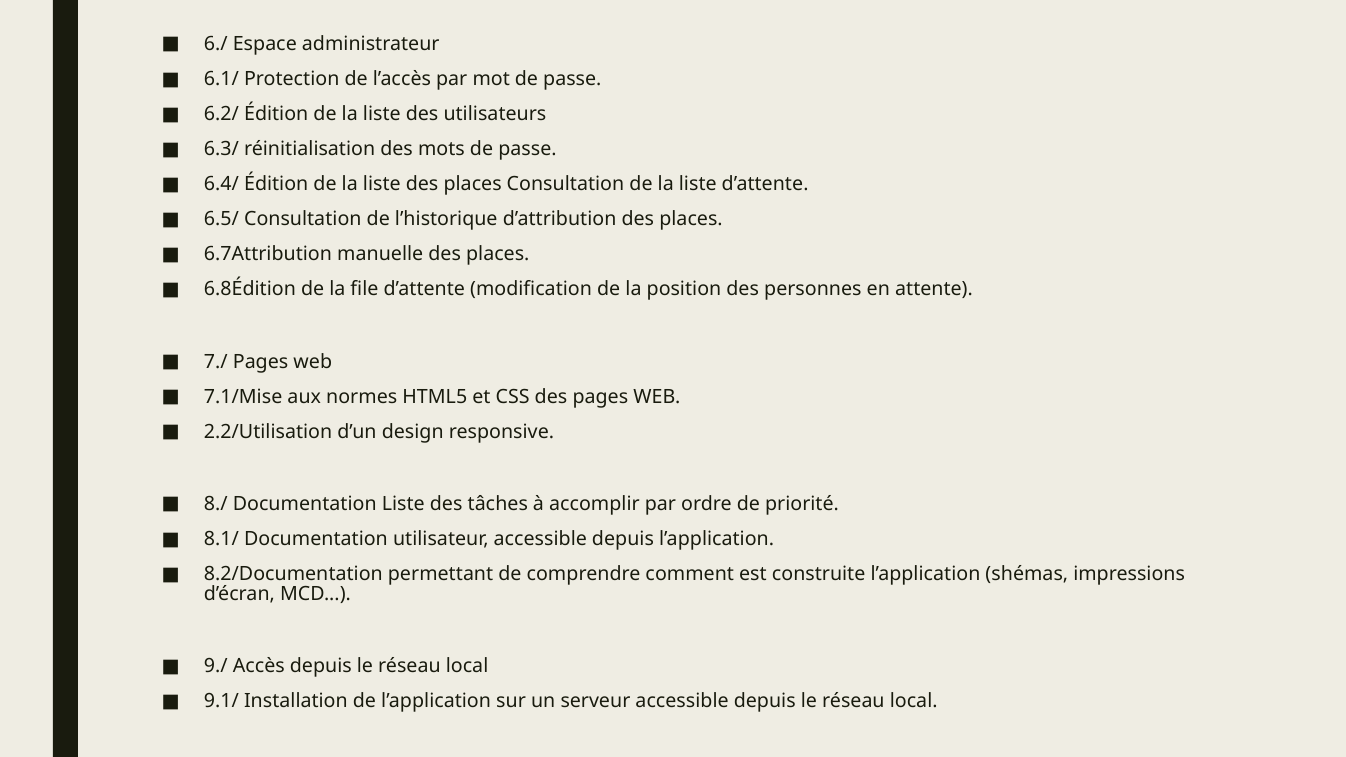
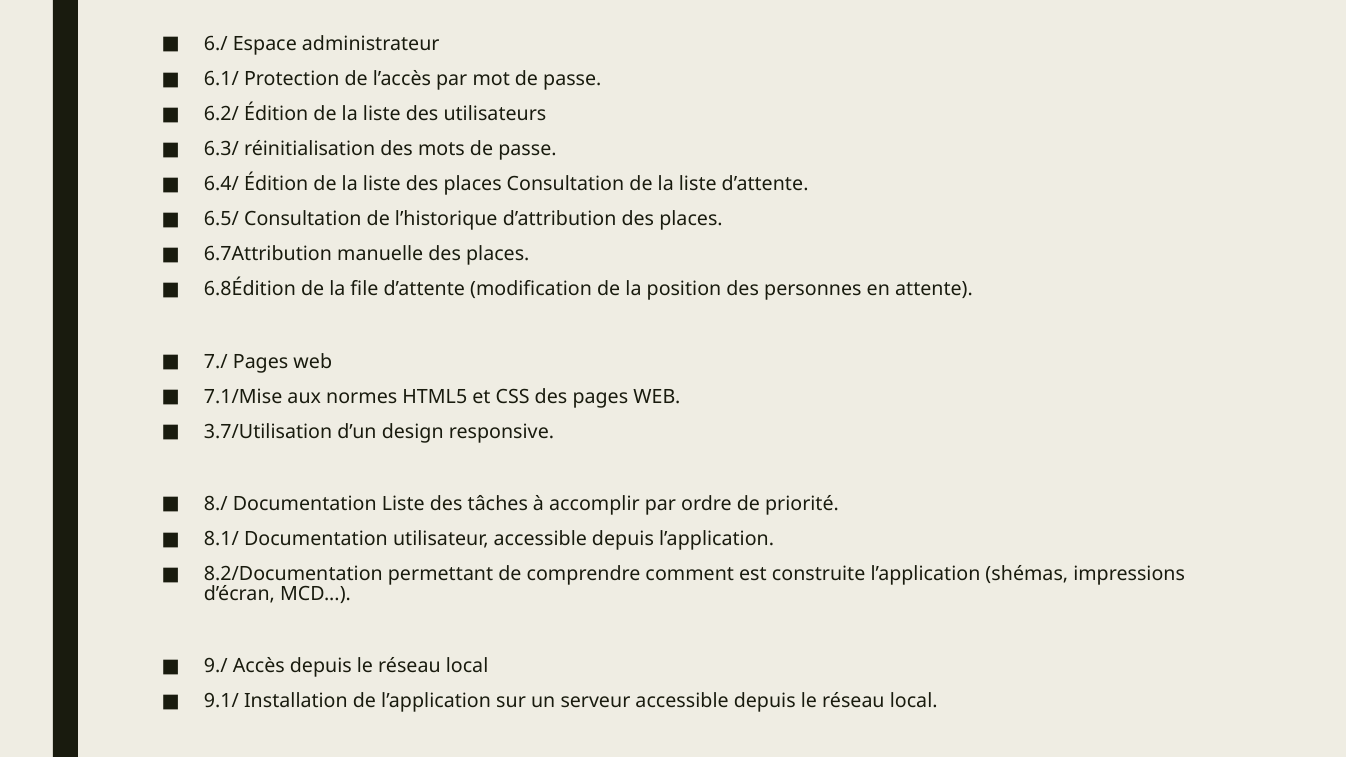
2.2/Utilisation: 2.2/Utilisation -> 3.7/Utilisation
